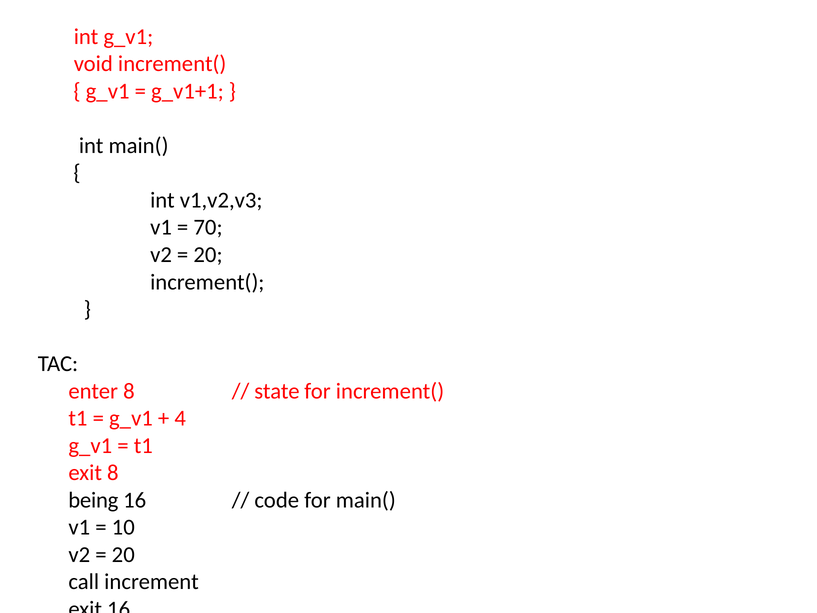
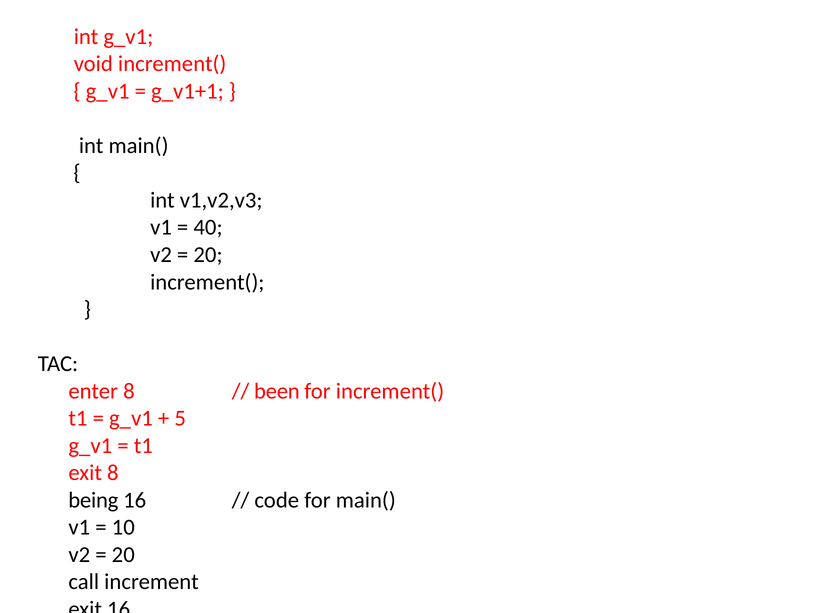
70: 70 -> 40
state: state -> been
4: 4 -> 5
